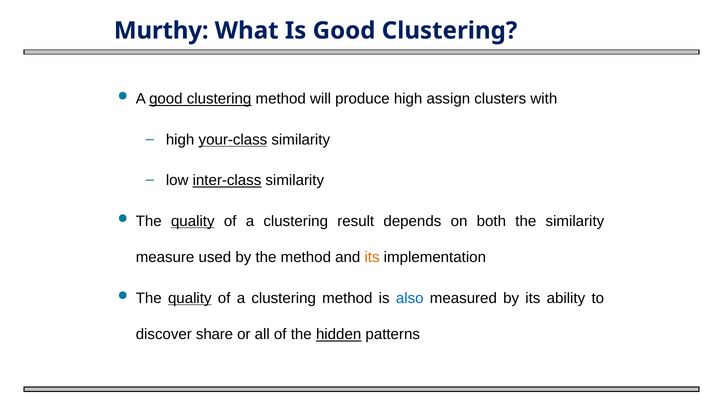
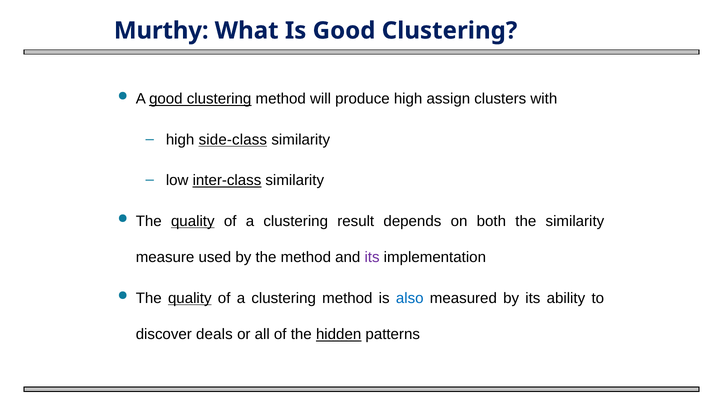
your-class: your-class -> side-class
its at (372, 257) colour: orange -> purple
share: share -> deals
